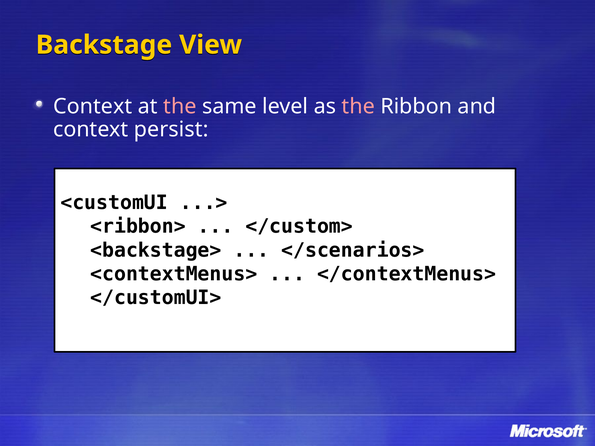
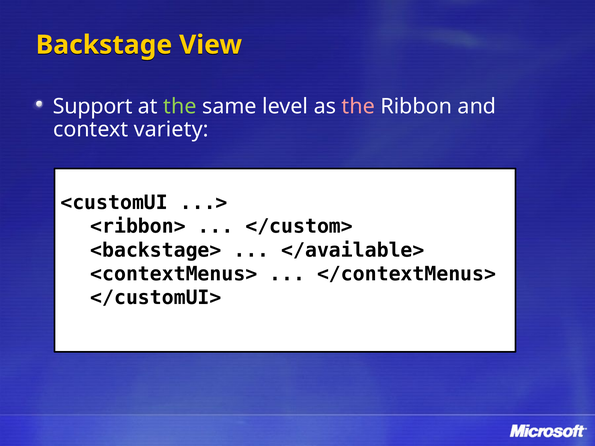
Context at (93, 106): Context -> Support
the at (180, 106) colour: pink -> light green
persist: persist -> variety
</scenarios>: </scenarios> -> </available>
